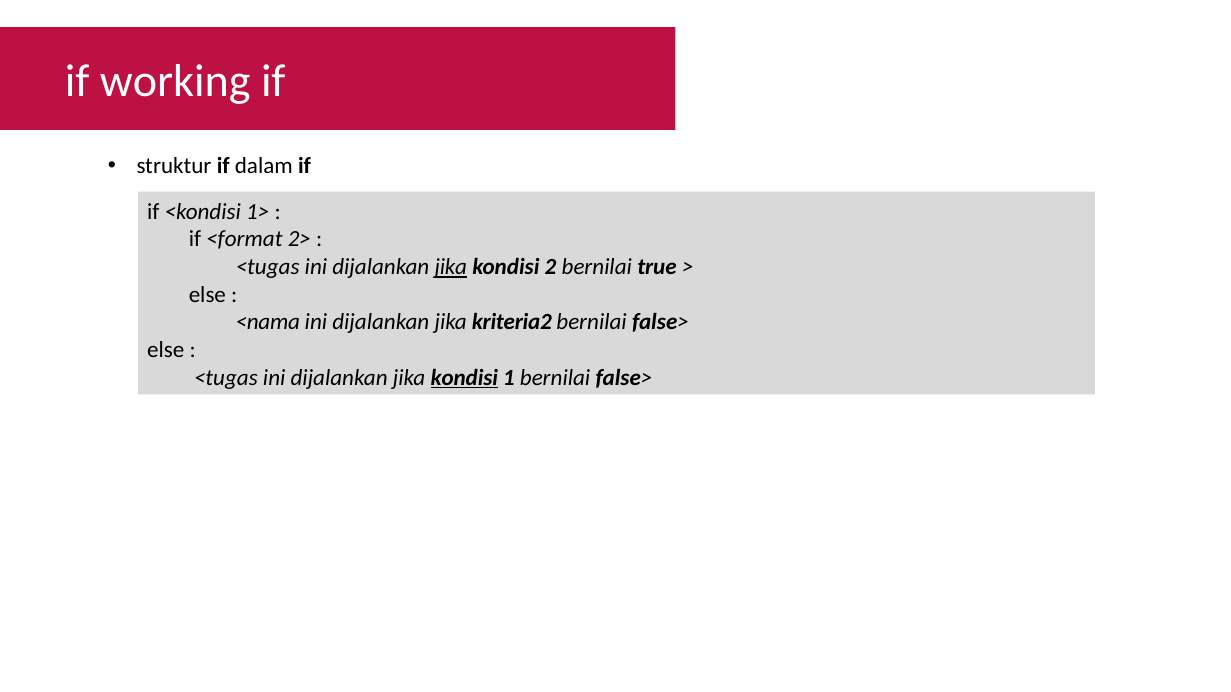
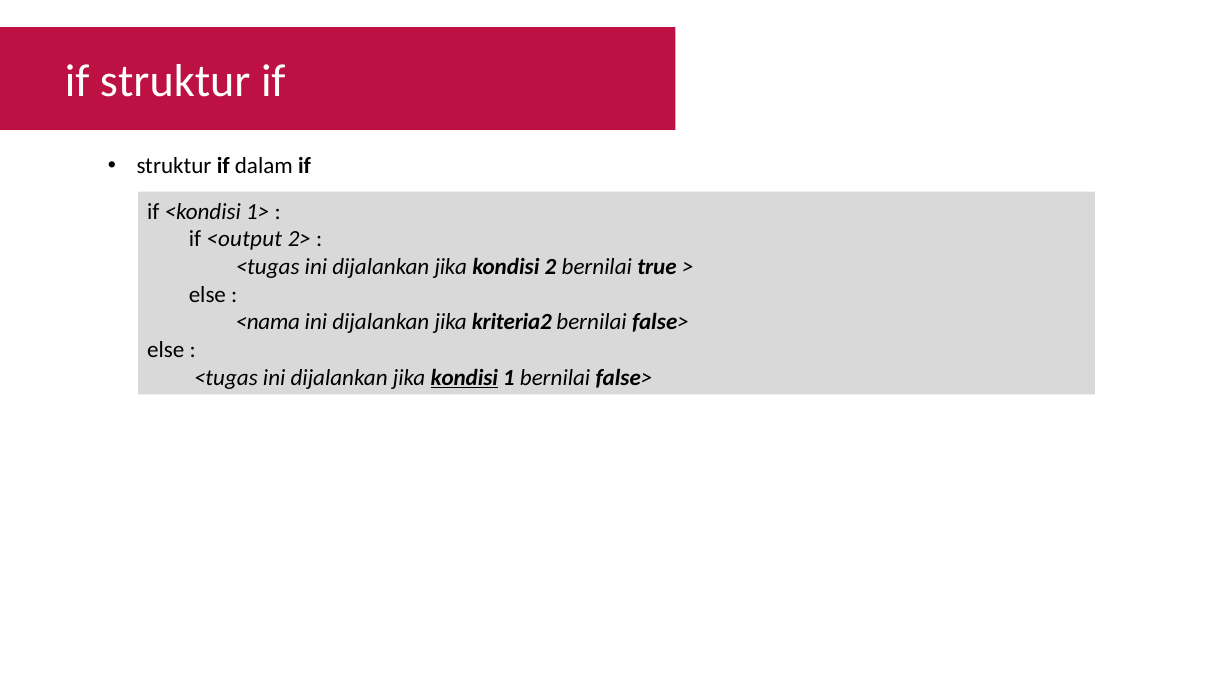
if working: working -> struktur
<format: <format -> <output
jika at (451, 267) underline: present -> none
